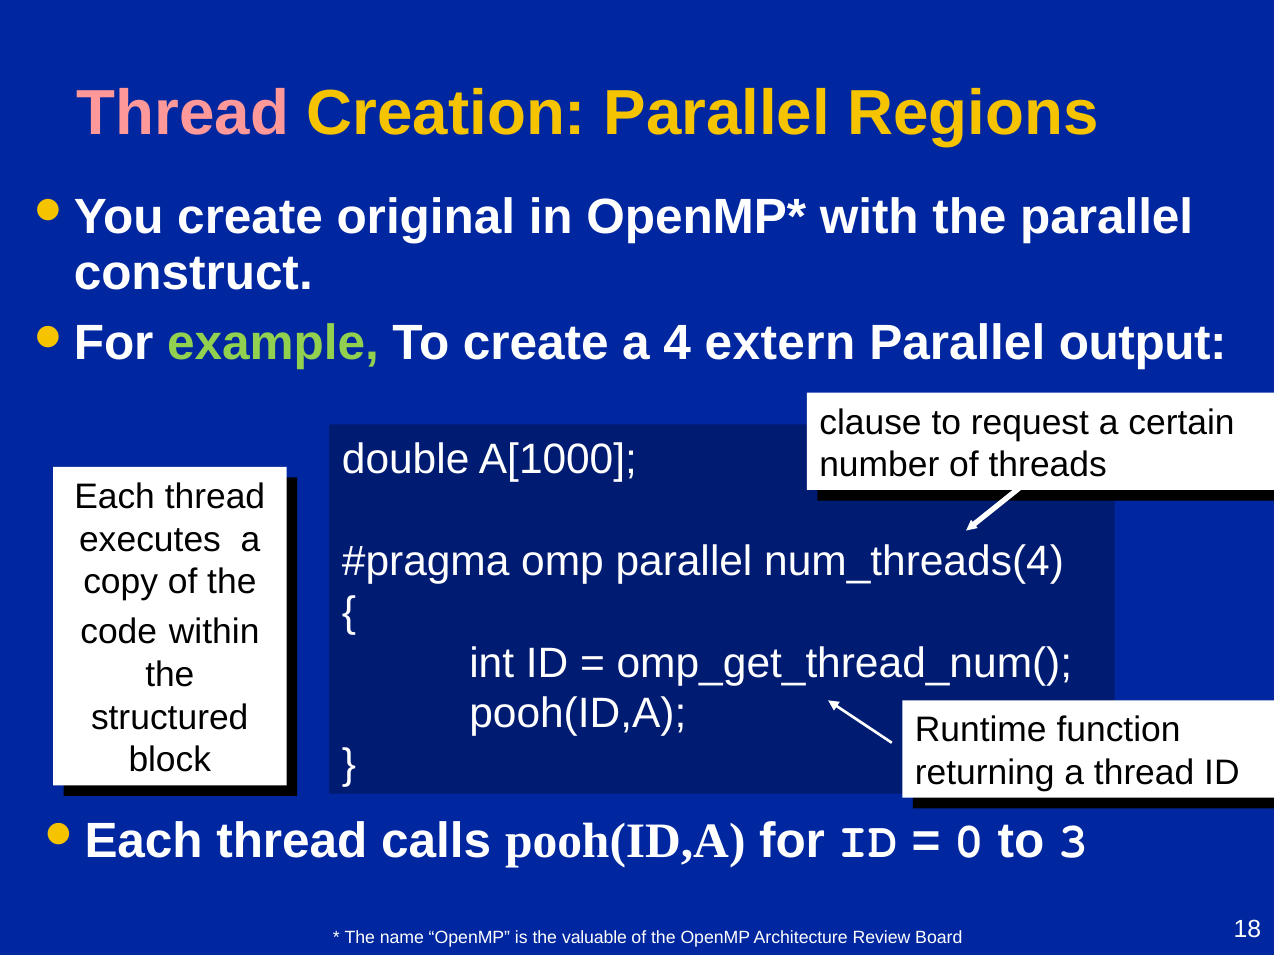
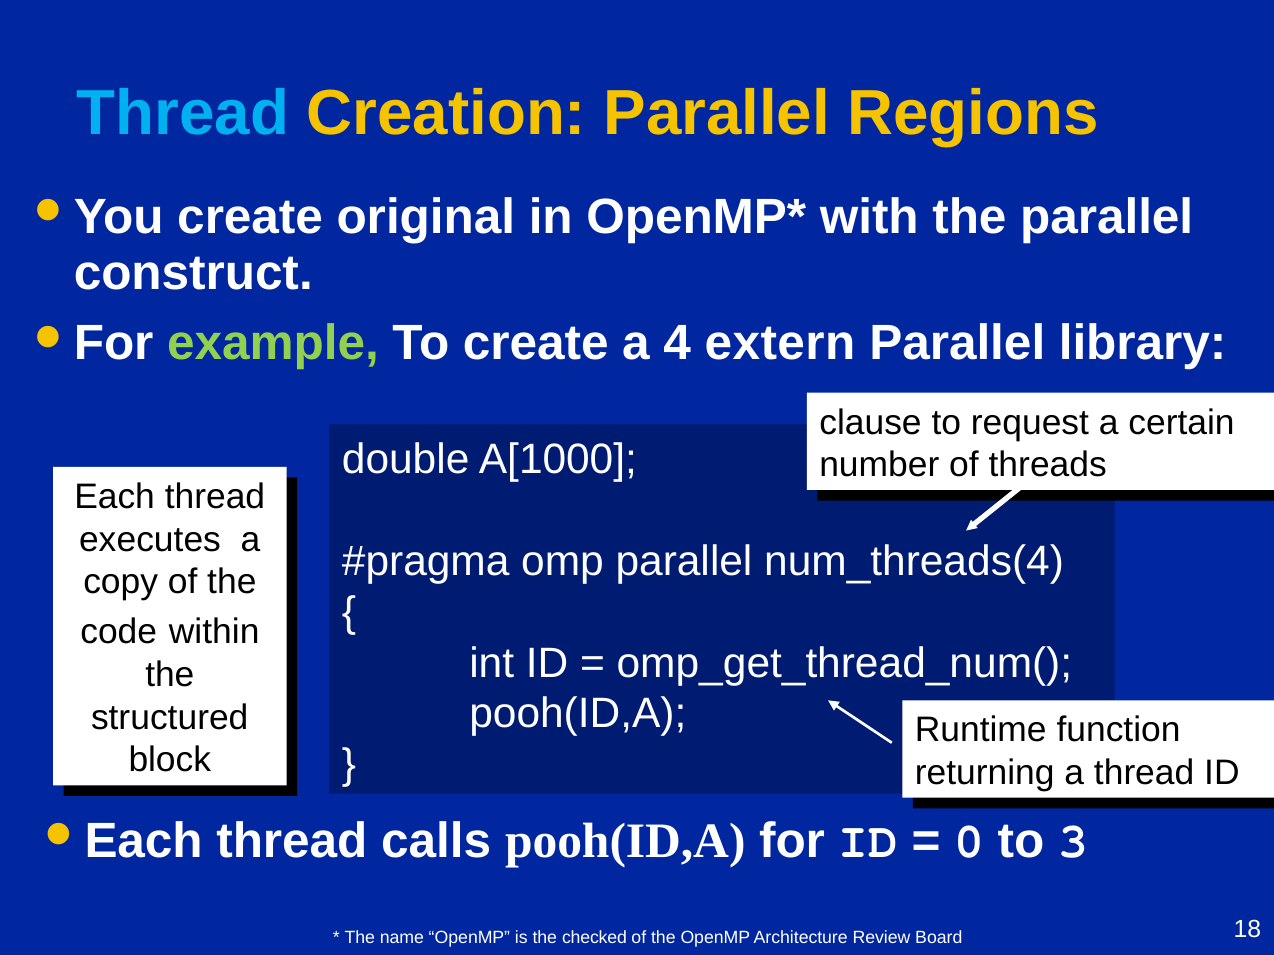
Thread at (183, 114) colour: pink -> light blue
output: output -> library
valuable: valuable -> checked
